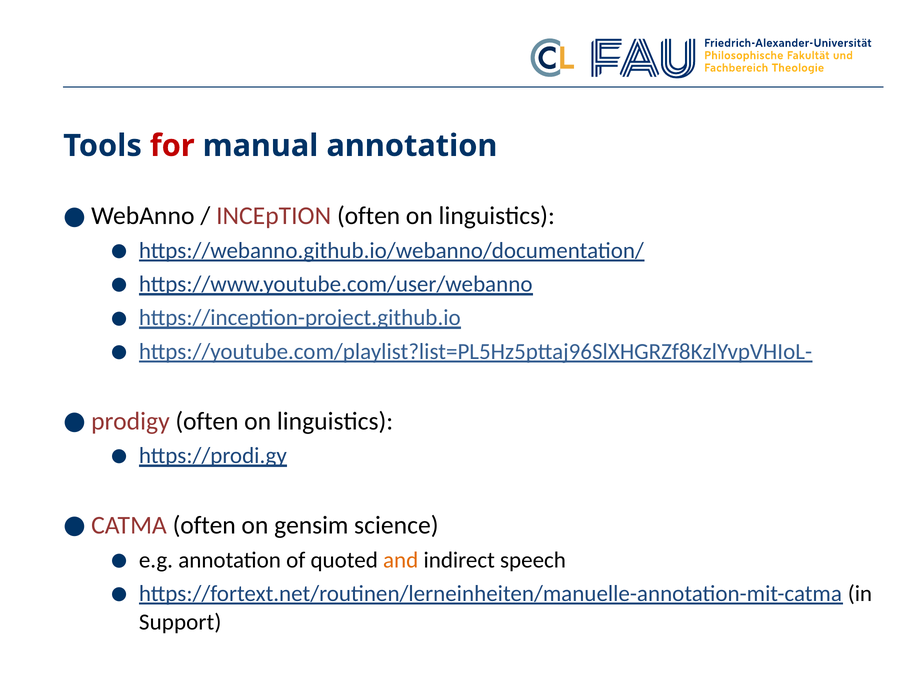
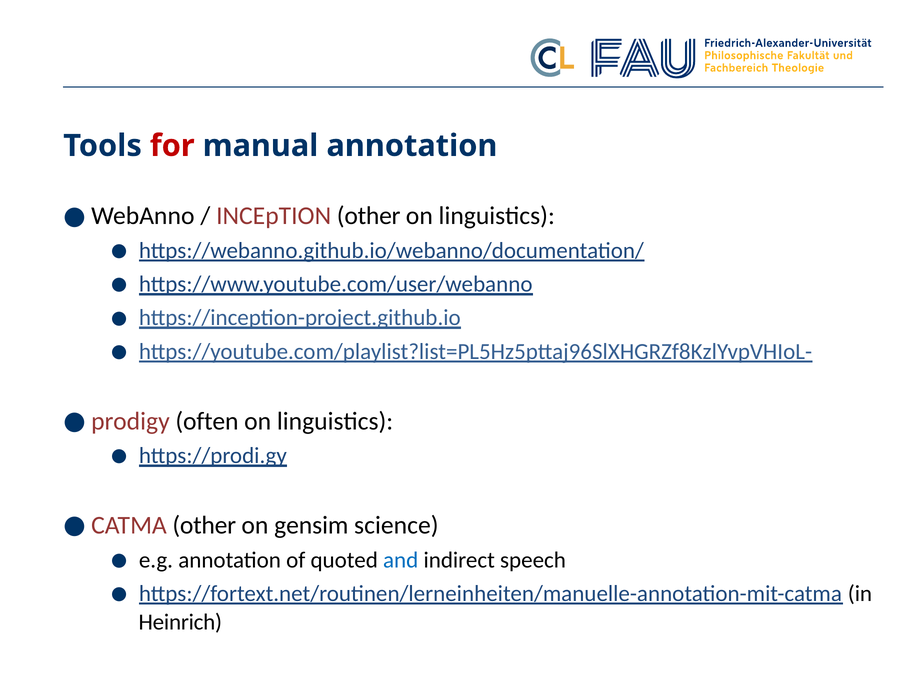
INCEpTION often: often -> other
often at (204, 526): often -> other
and colour: orange -> blue
Support: Support -> Heinrich
